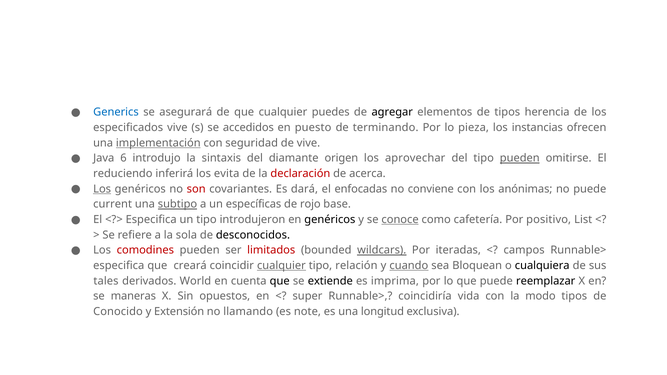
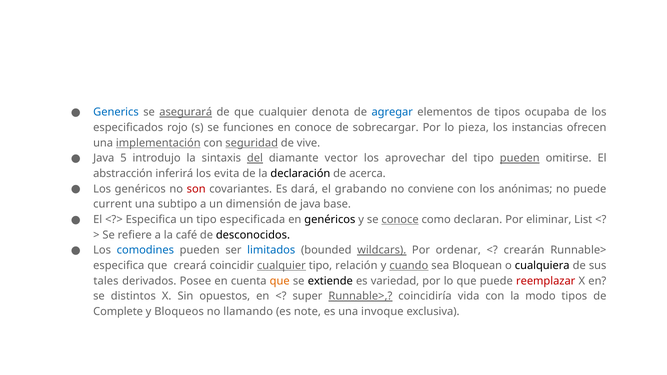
asegurará underline: none -> present
puedes: puedes -> denota
agregar colour: black -> blue
herencia: herencia -> ocupaba
especificados vive: vive -> rojo
accedidos: accedidos -> funciones
en puesto: puesto -> conoce
terminando: terminando -> sobrecargar
seguridad underline: none -> present
6: 6 -> 5
del at (255, 158) underline: none -> present
origen: origen -> vector
reduciendo: reduciendo -> abstracción
declaración colour: red -> black
Los at (102, 189) underline: present -> none
enfocadas: enfocadas -> grabando
subtipo underline: present -> none
específicas: específicas -> dimensión
de rojo: rojo -> java
introdujeron: introdujeron -> especificada
cafetería: cafetería -> declaran
positivo: positivo -> eliminar
sola: sola -> café
comodines colour: red -> blue
limitados colour: red -> blue
iteradas: iteradas -> ordenar
campos: campos -> crearán
World: World -> Posee
que at (280, 281) colour: black -> orange
imprima: imprima -> variedad
reemplazar colour: black -> red
maneras: maneras -> distintos
Runnable> at (360, 296) underline: none -> present
Conocido: Conocido -> Complete
Extensión: Extensión -> Bloqueos
longitud: longitud -> invoque
